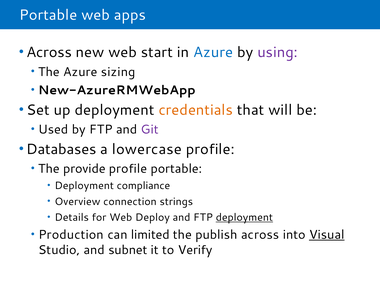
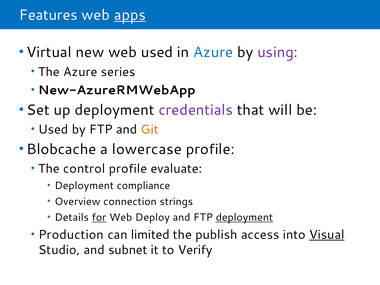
Portable at (48, 15): Portable -> Features
apps underline: none -> present
Across at (49, 52): Across -> Virtual
web start: start -> used
sizing: sizing -> series
credentials colour: orange -> purple
Git colour: purple -> orange
Databases: Databases -> Blobcache
provide: provide -> control
profile portable: portable -> evaluate
for underline: none -> present
publish across: across -> access
